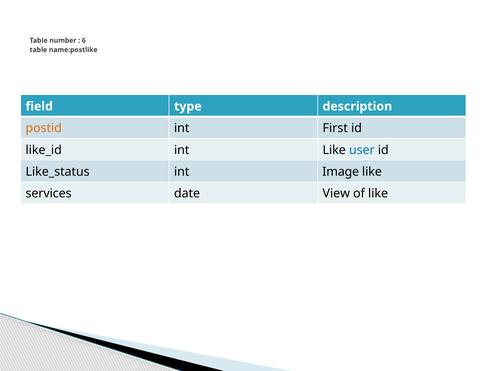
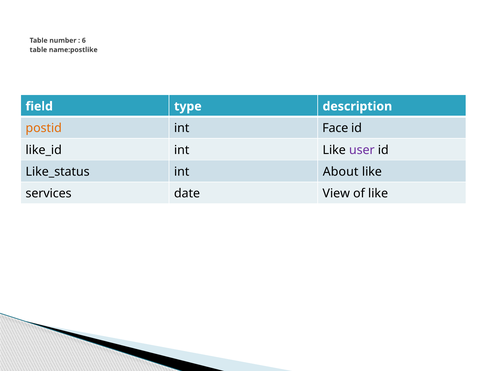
First: First -> Face
user colour: blue -> purple
Image: Image -> About
